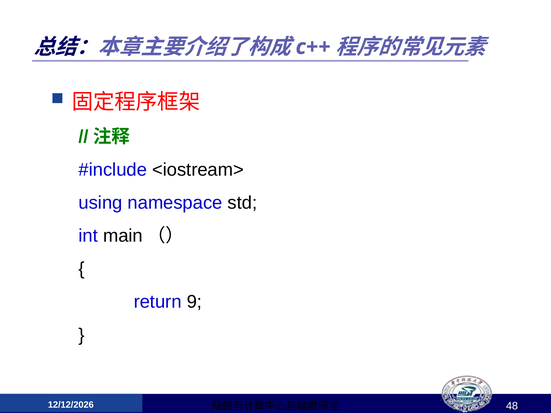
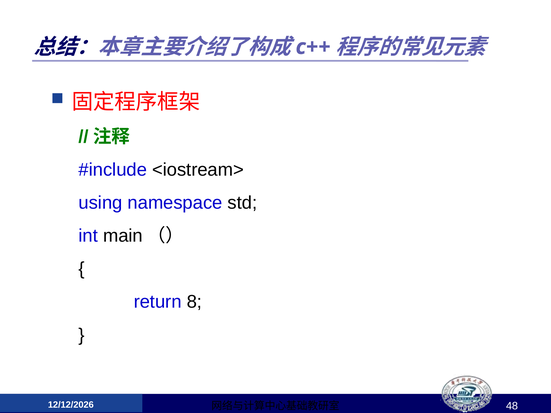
9: 9 -> 8
